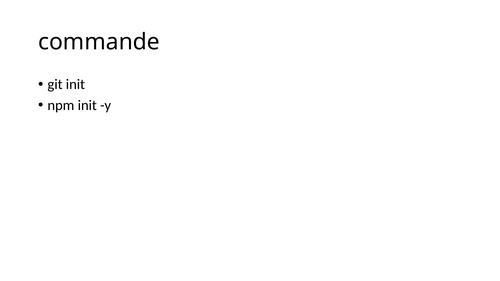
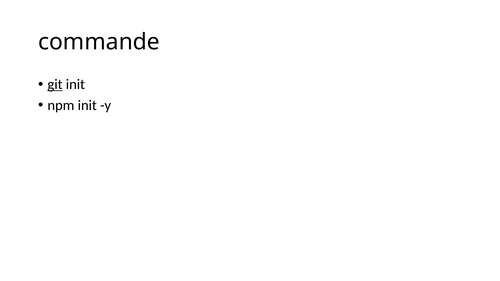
git underline: none -> present
